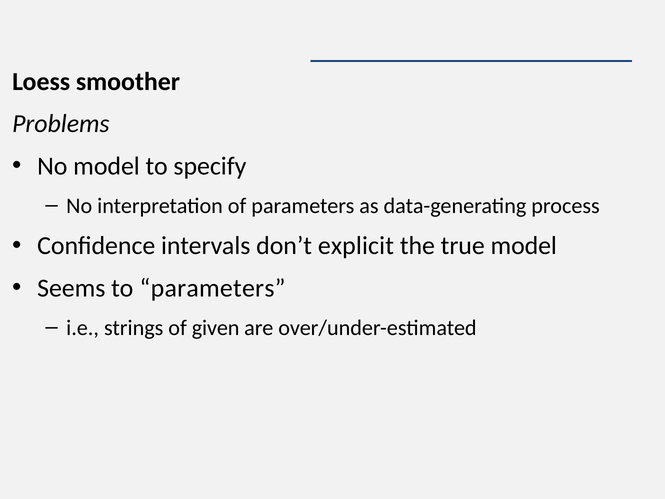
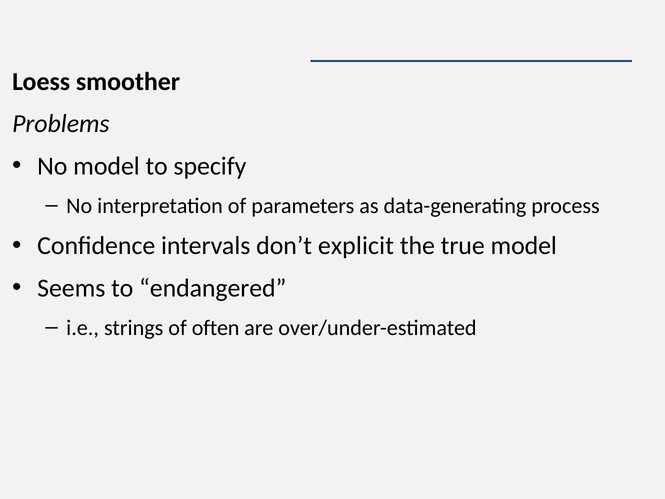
to parameters: parameters -> endangered
given: given -> often
